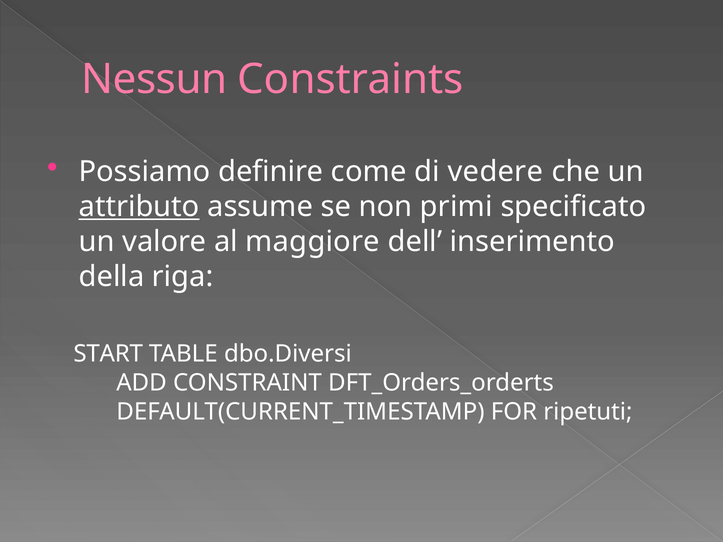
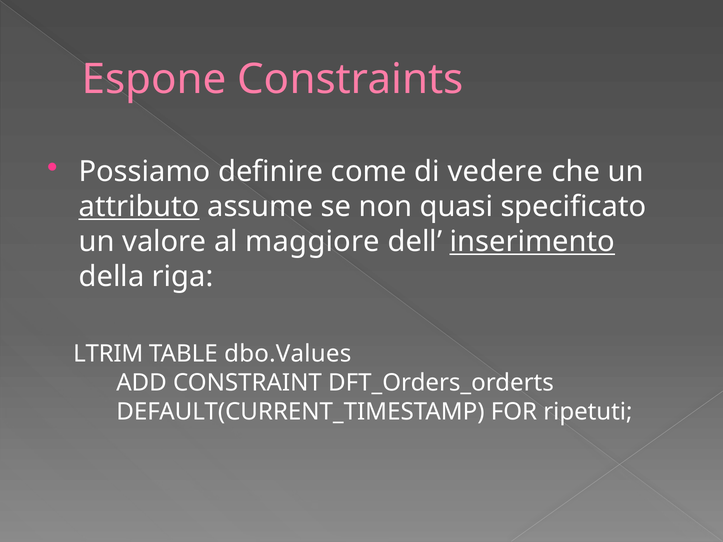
Nessun: Nessun -> Espone
primi: primi -> quasi
inserimento underline: none -> present
START: START -> LTRIM
dbo.Diversi: dbo.Diversi -> dbo.Values
